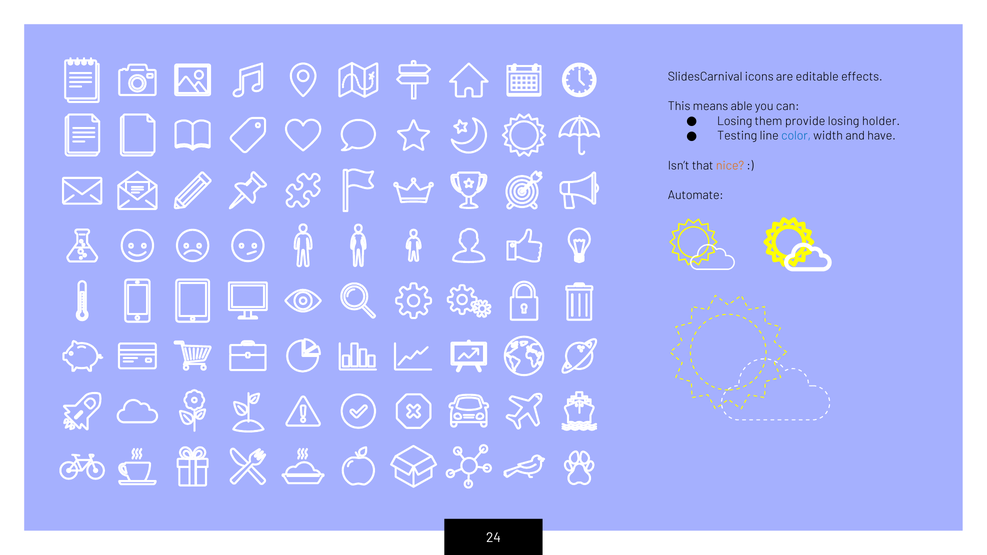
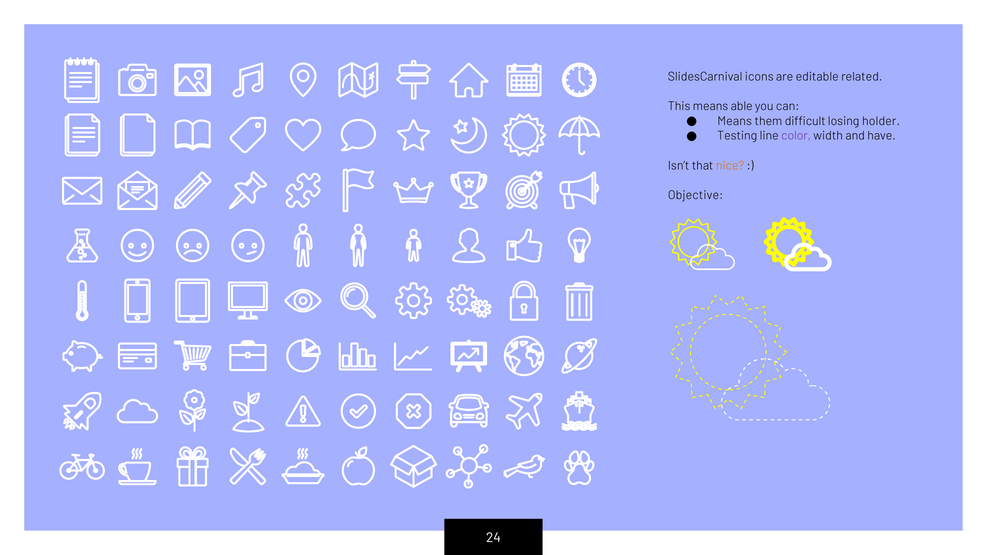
effects: effects -> related
Losing at (735, 121): Losing -> Means
provide: provide -> difficult
color colour: blue -> purple
Automate: Automate -> Objective
